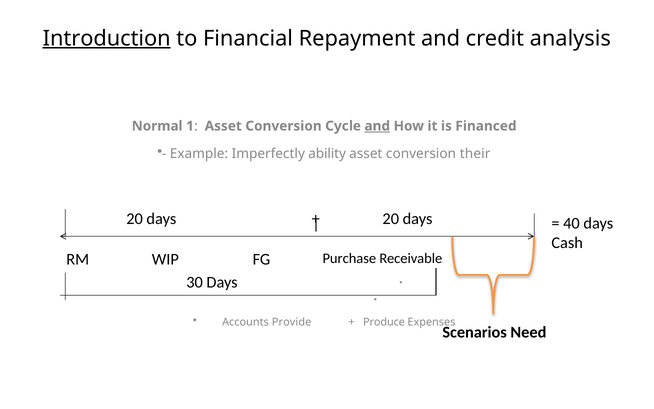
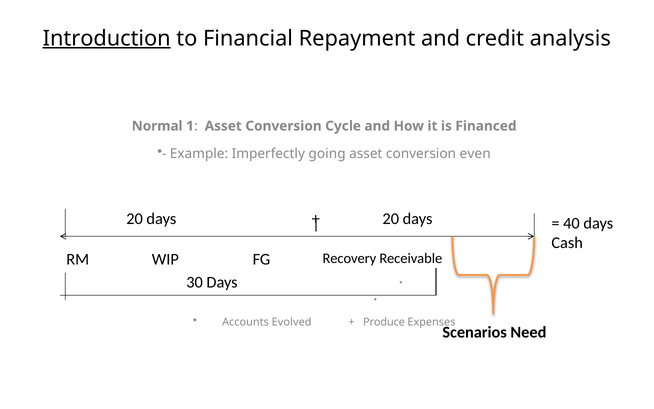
and at (377, 126) underline: present -> none
ability: ability -> going
their: their -> even
Purchase: Purchase -> Recovery
Provide: Provide -> Evolved
